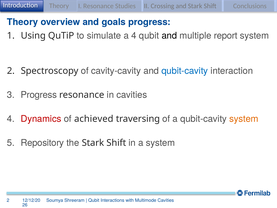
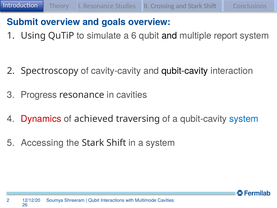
Theory at (23, 22): Theory -> Submit
goals progress: progress -> overview
a 4: 4 -> 6
qubit-cavity at (185, 71) colour: blue -> black
system at (244, 119) colour: orange -> blue
Repository: Repository -> Accessing
